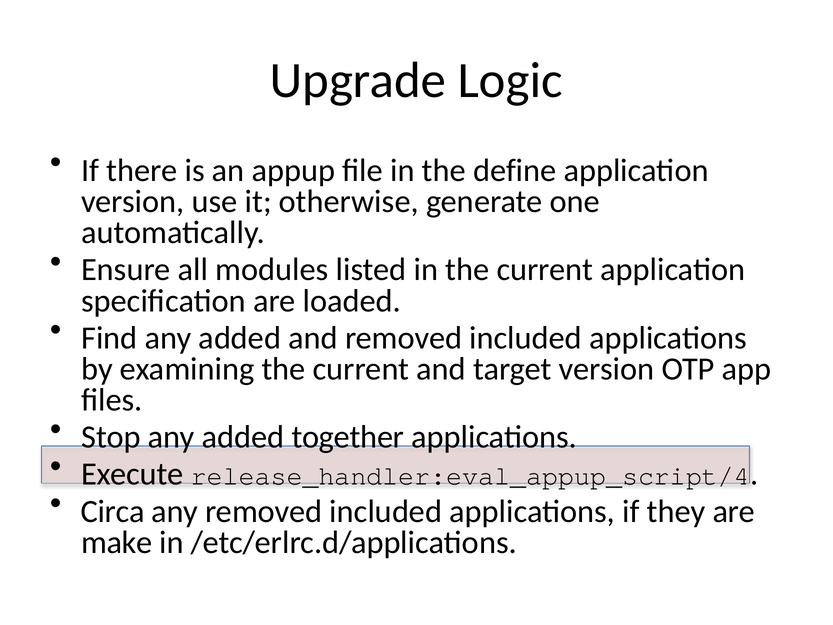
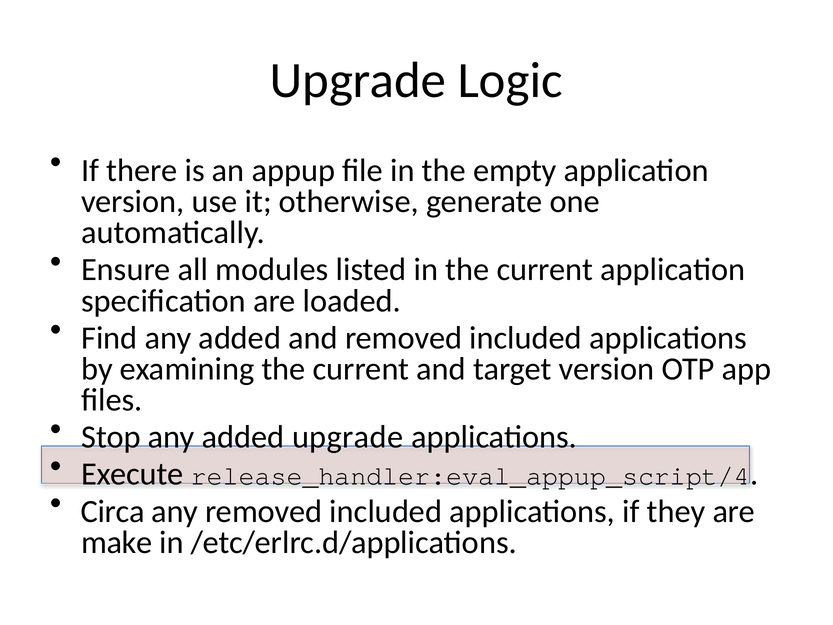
define: define -> empty
added together: together -> upgrade
